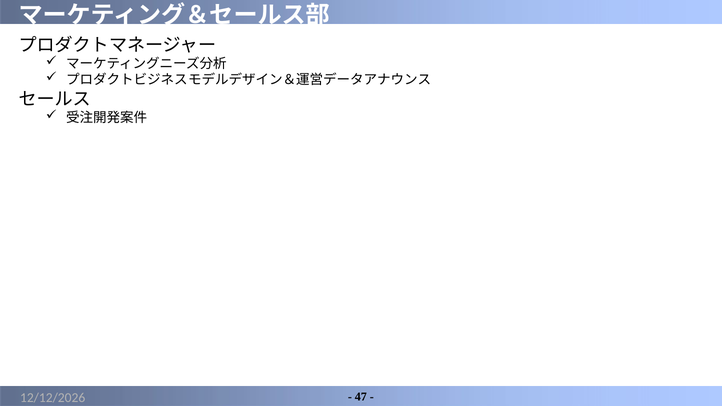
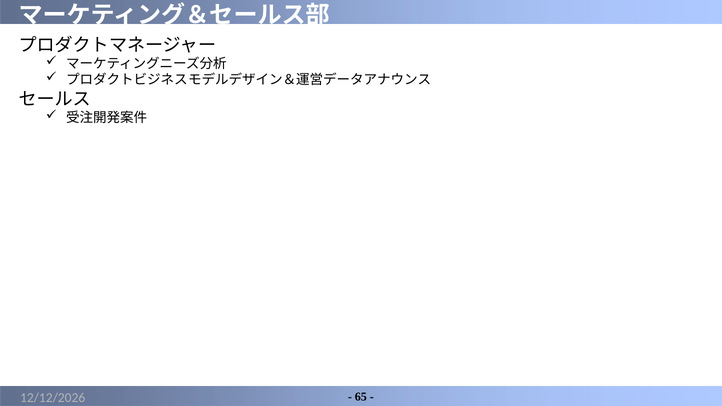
47: 47 -> 65
